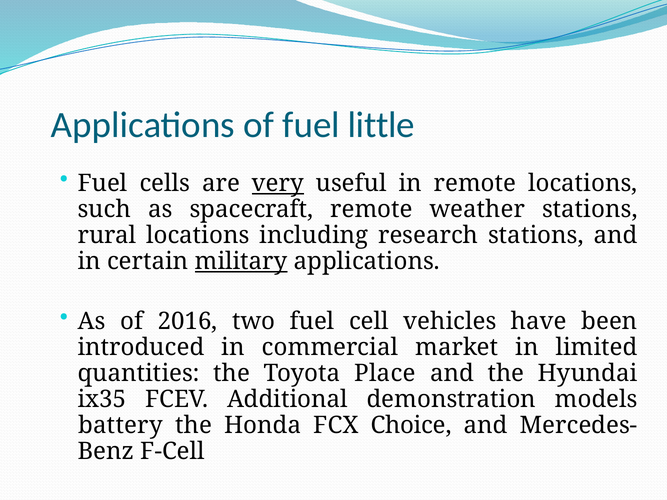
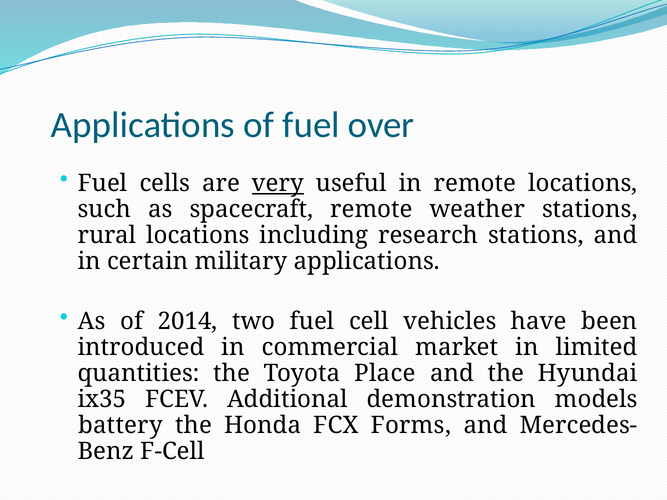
little: little -> over
military underline: present -> none
2016: 2016 -> 2014
Choice: Choice -> Forms
